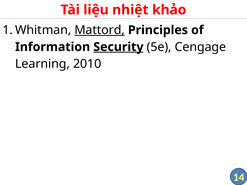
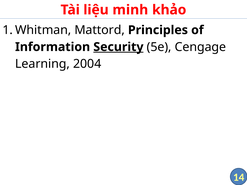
nhiệt: nhiệt -> minh
Mattord underline: present -> none
2010: 2010 -> 2004
